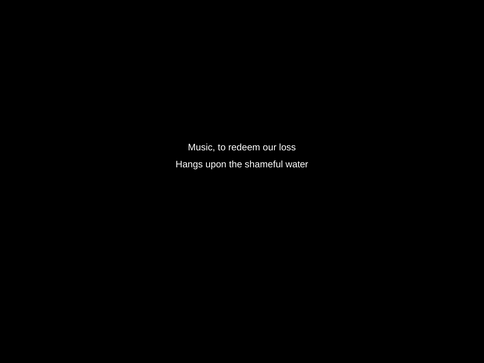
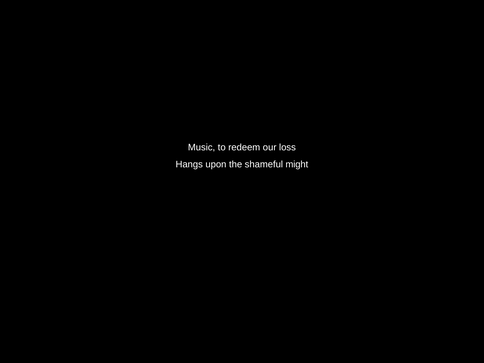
water: water -> might
